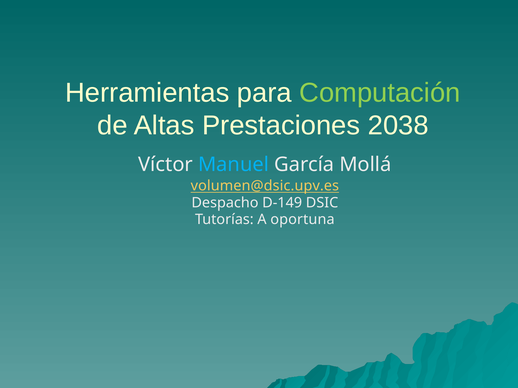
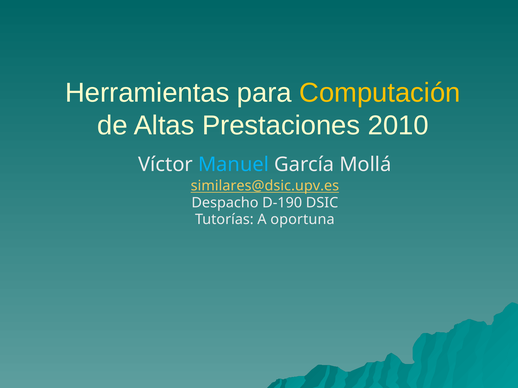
Computación colour: light green -> yellow
2038: 2038 -> 2010
volumen@dsic.upv.es: volumen@dsic.upv.es -> similares@dsic.upv.es
D-149: D-149 -> D-190
